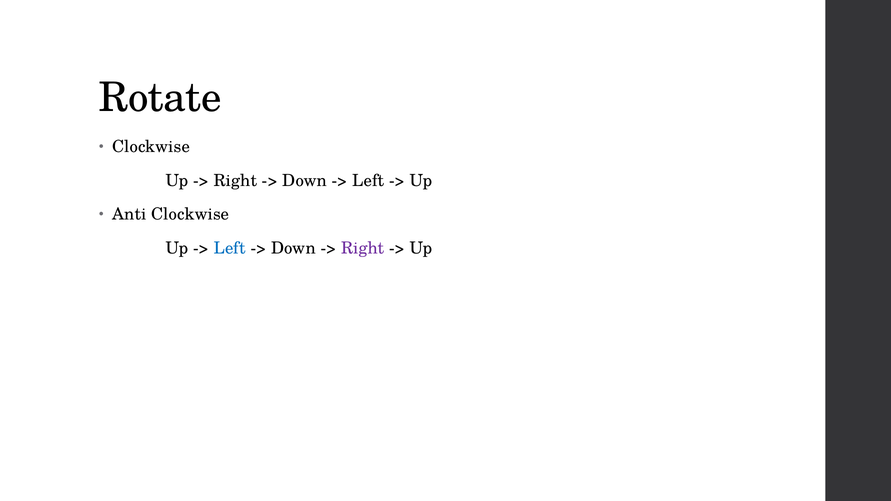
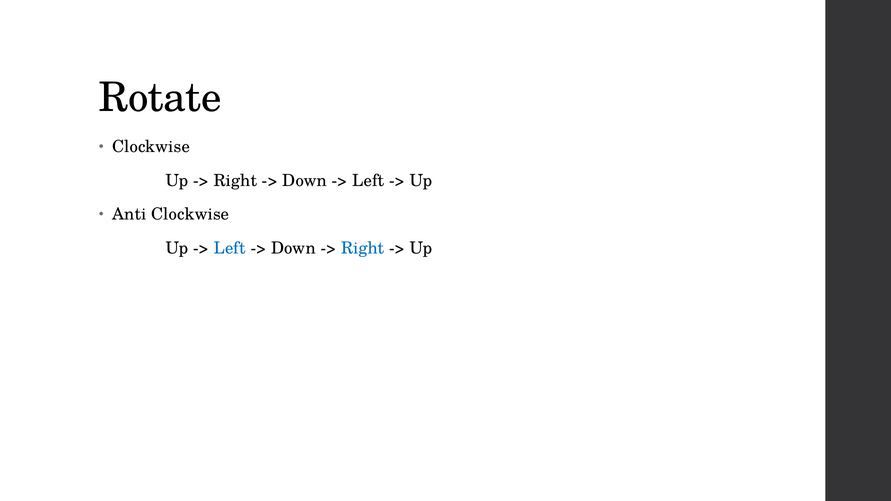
Right at (363, 248) colour: purple -> blue
